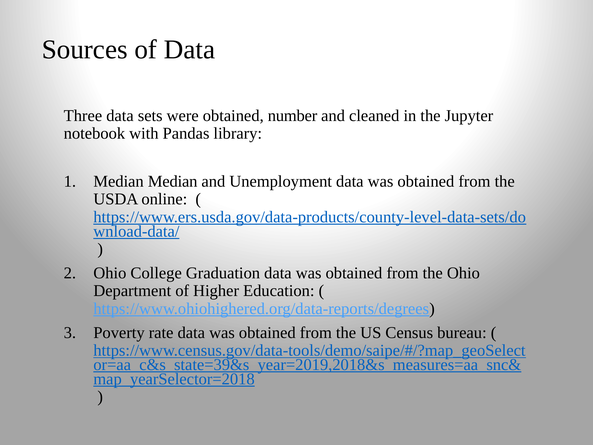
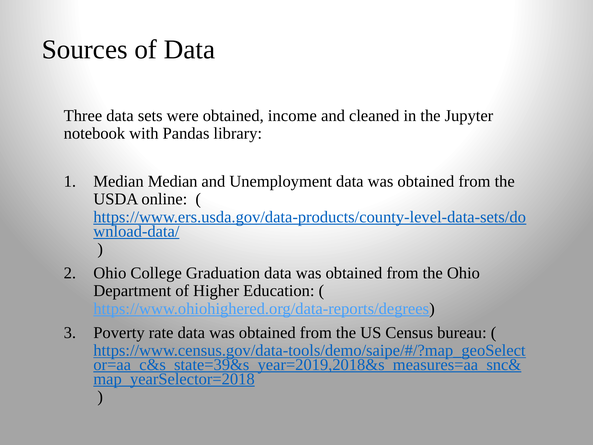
number: number -> income
